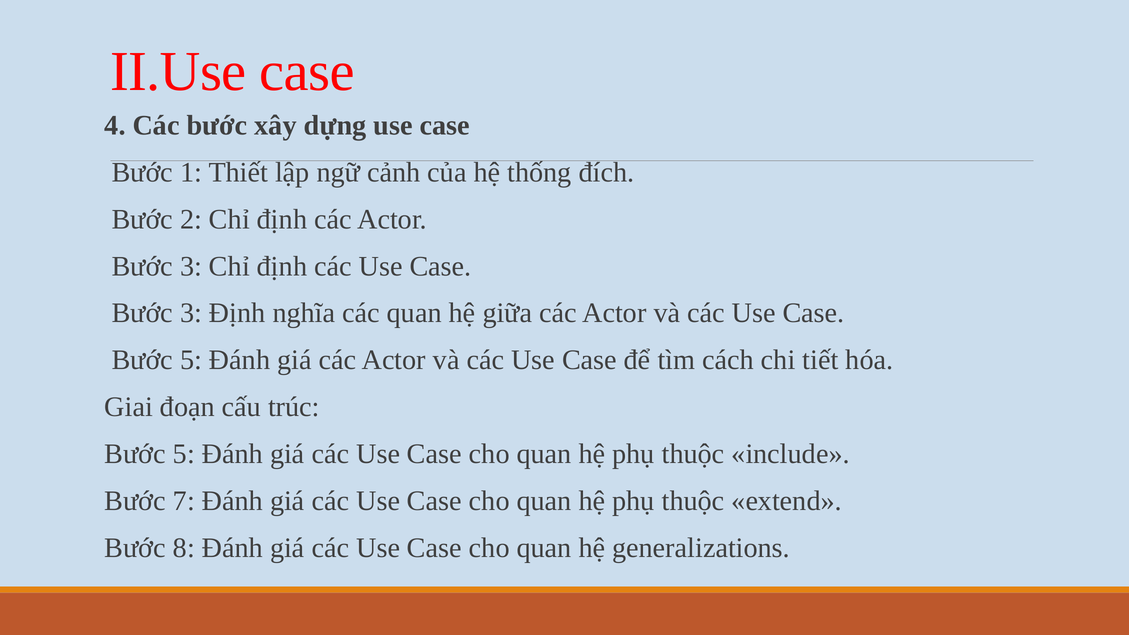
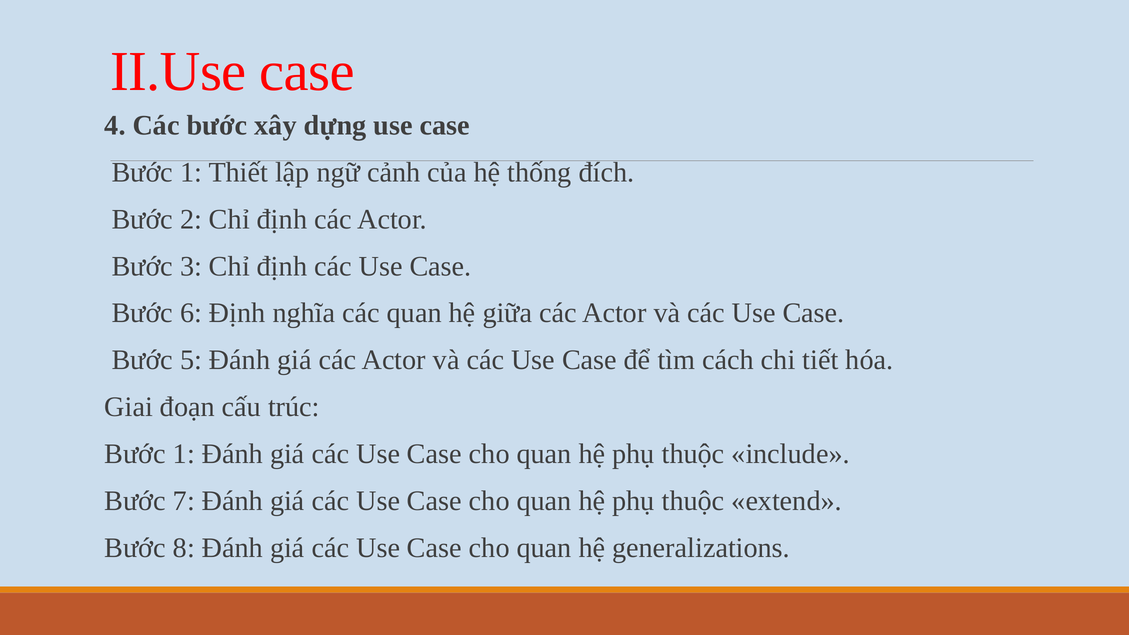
3 at (191, 313): 3 -> 6
5 at (184, 454): 5 -> 1
